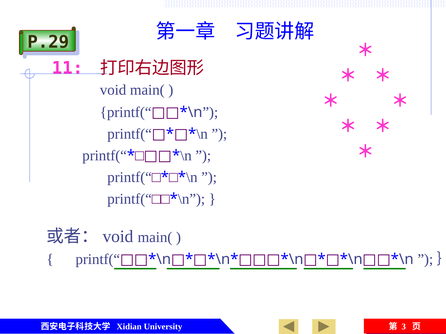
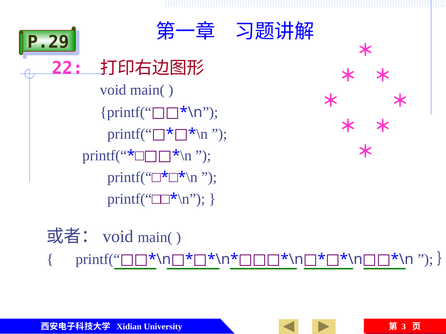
11: 11 -> 22
